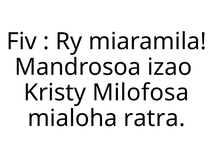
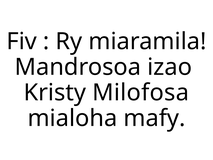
ratra: ratra -> mafy
